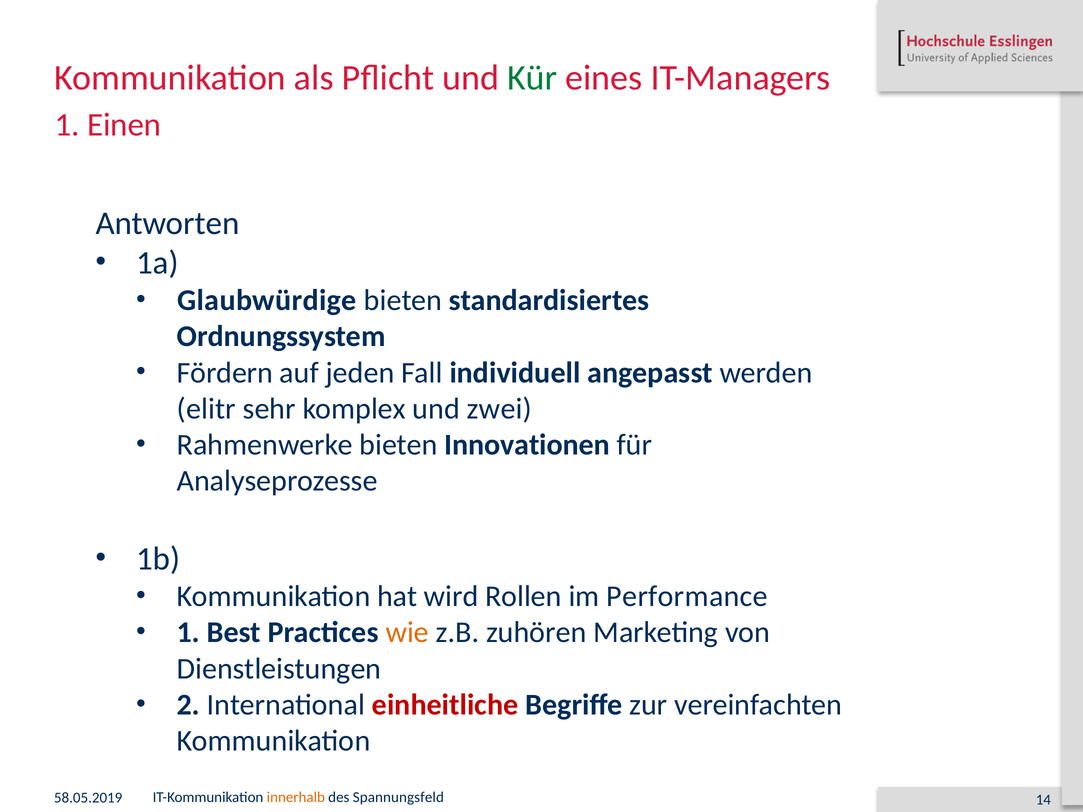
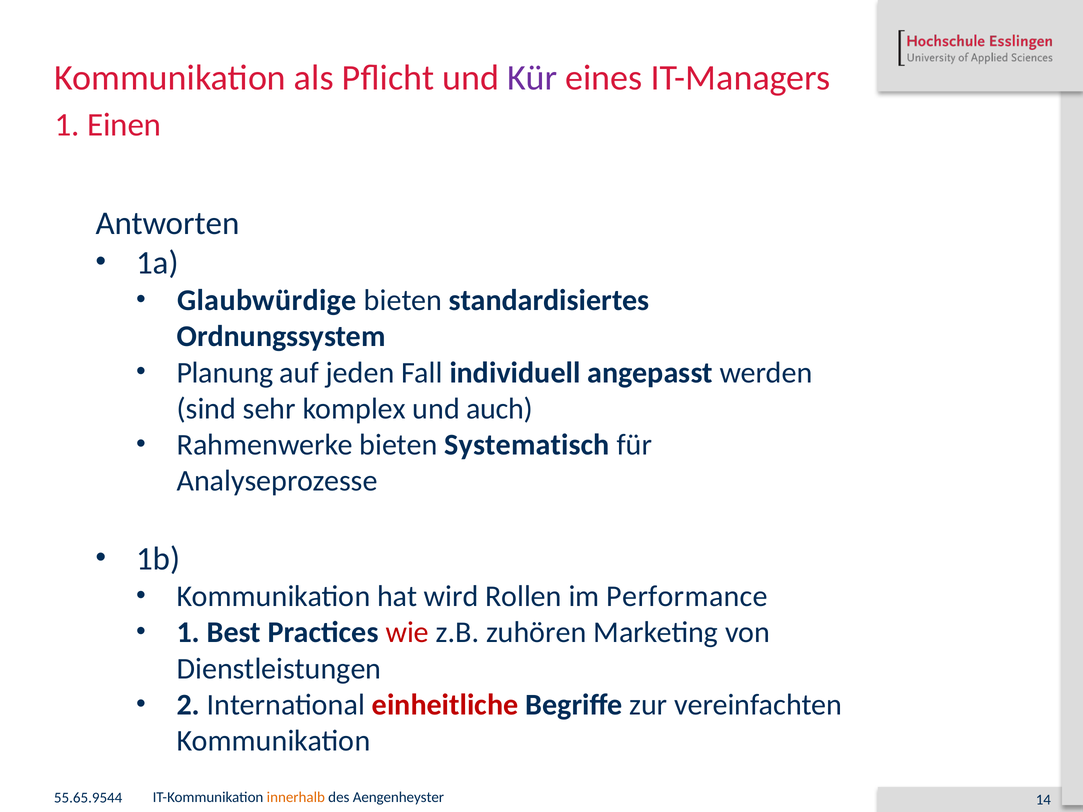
Kür colour: green -> purple
Fördern: Fördern -> Planung
elitr: elitr -> sind
zwei: zwei -> auch
Innovationen: Innovationen -> Systematisch
wie colour: orange -> red
58.05.2019: 58.05.2019 -> 55.65.9544
Spannungsfeld: Spannungsfeld -> Aengenheyster
